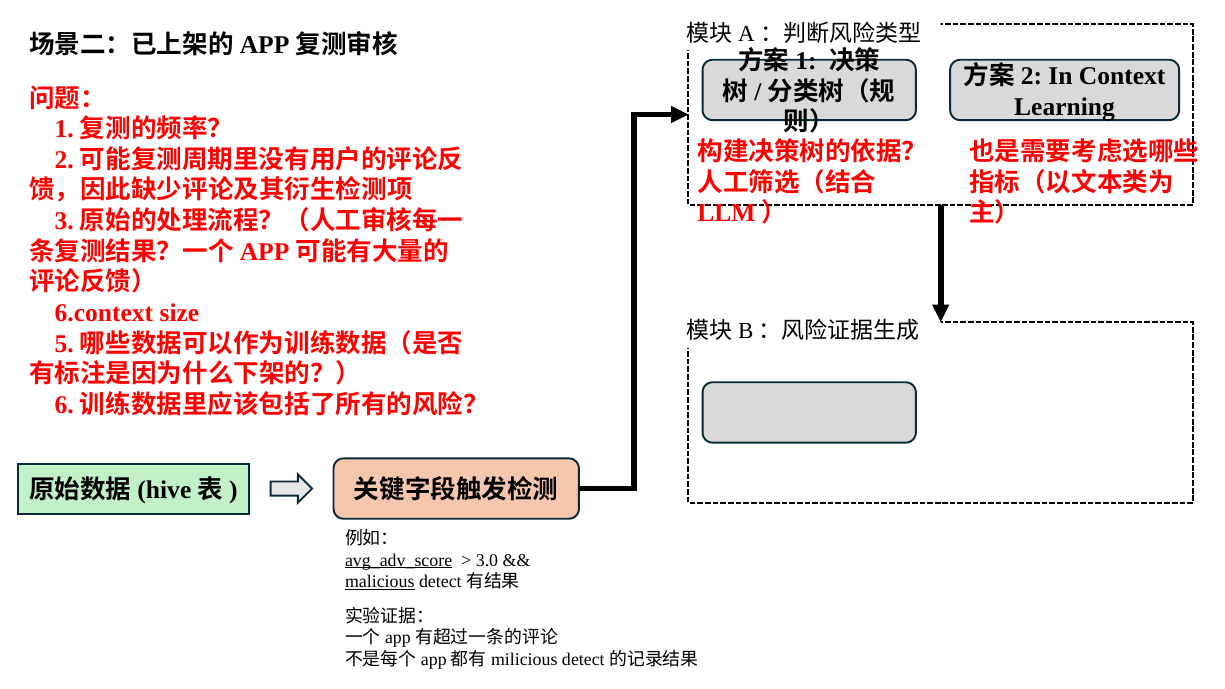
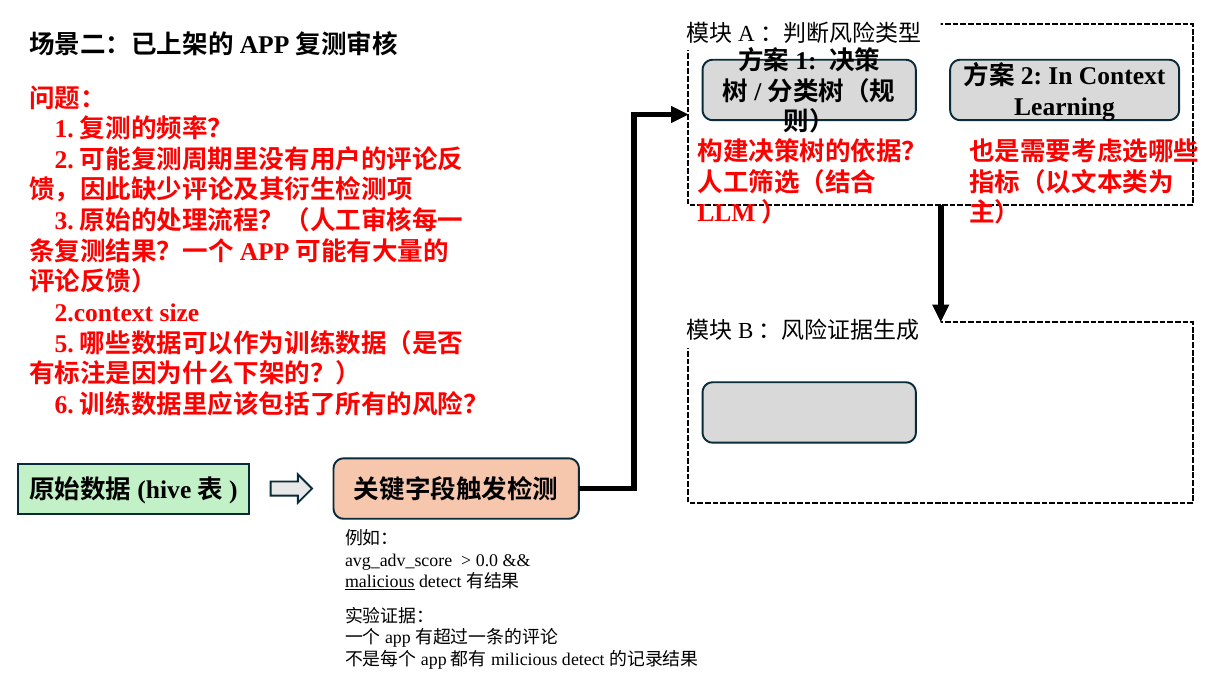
6.context: 6.context -> 2.context
avg_adv_score underline: present -> none
3.0: 3.0 -> 0.0
